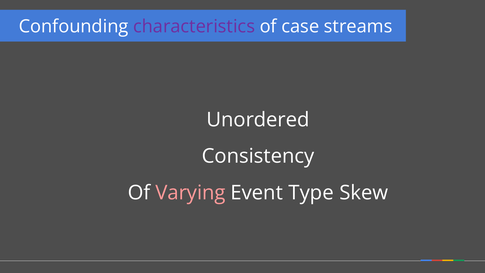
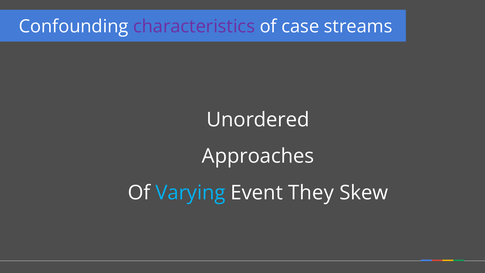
Consistency: Consistency -> Approaches
Varying colour: pink -> light blue
Type: Type -> They
